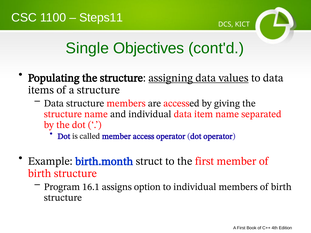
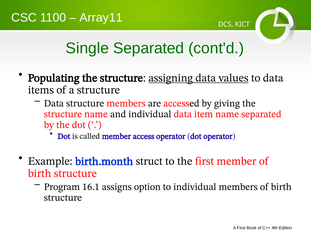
Steps11: Steps11 -> Array11
Single Objectives: Objectives -> Separated
